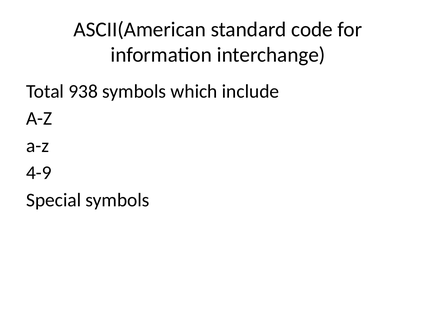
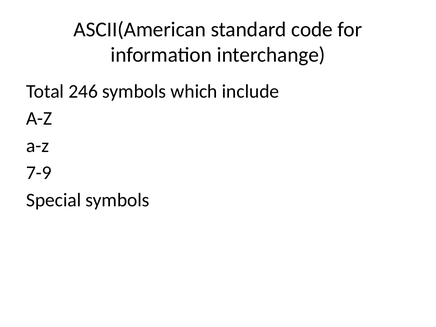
938: 938 -> 246
4-9: 4-9 -> 7-9
